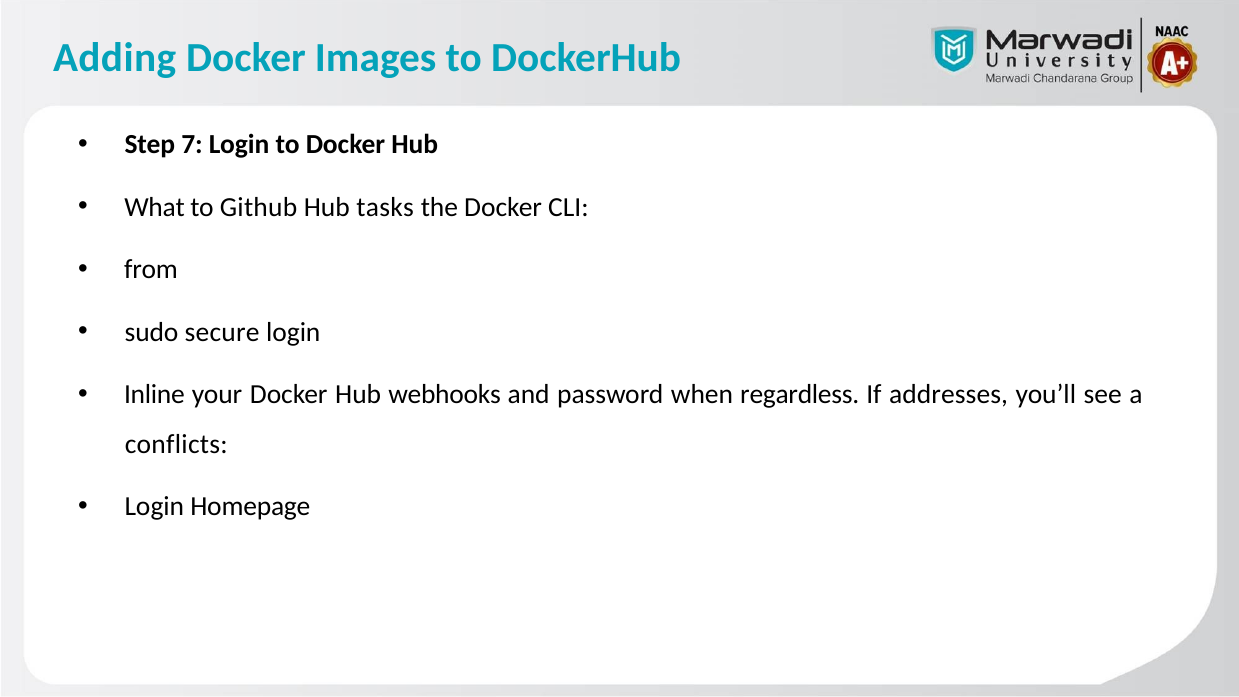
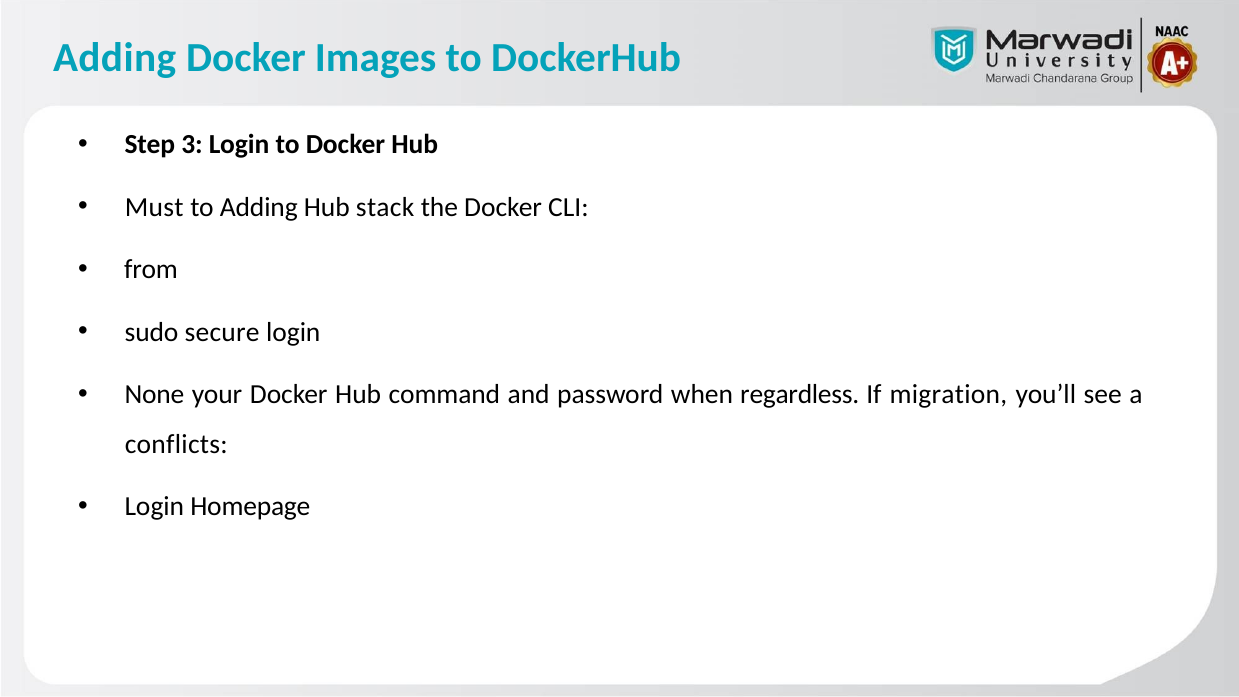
7: 7 -> 3
What: What -> Must
to Github: Github -> Adding
tasks: tasks -> stack
Inline: Inline -> None
webhooks: webhooks -> command
addresses: addresses -> migration
